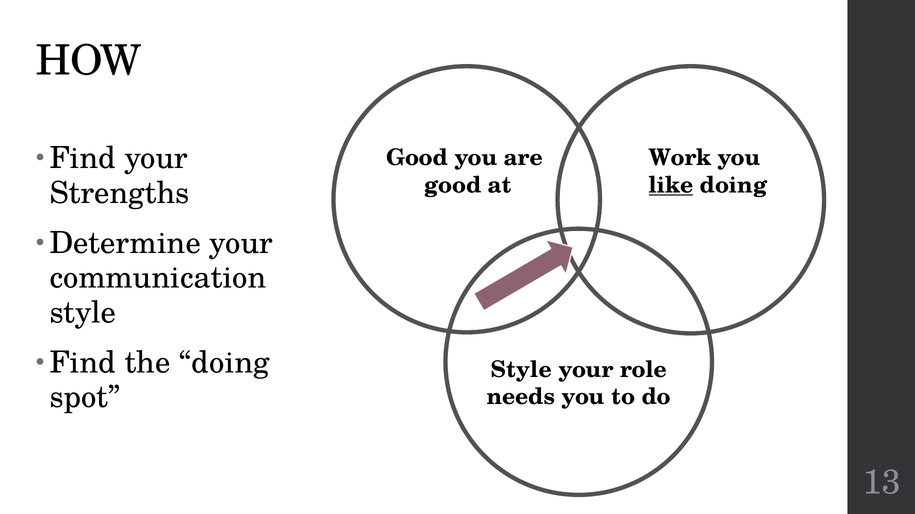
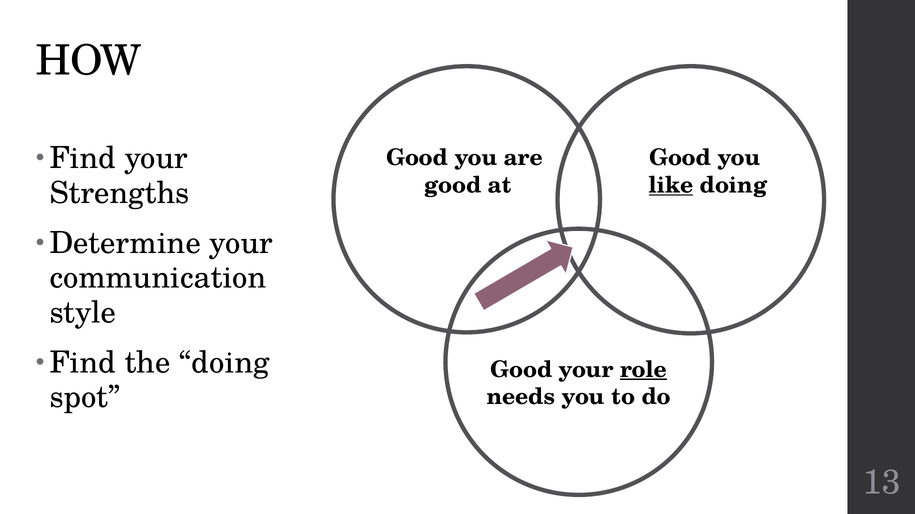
Work at (680, 158): Work -> Good
Style at (521, 370): Style -> Good
role underline: none -> present
